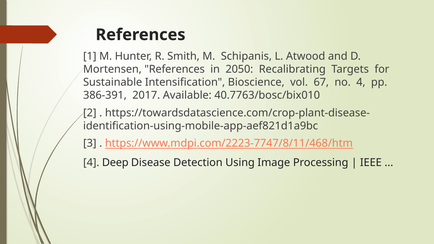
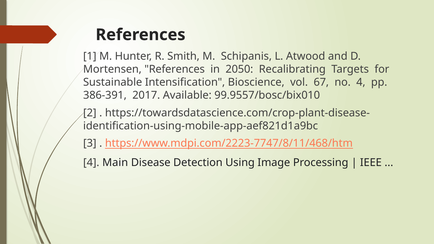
40.7763/bosc/bix010: 40.7763/bosc/bix010 -> 99.9557/bosc/bix010
Deep: Deep -> Main
